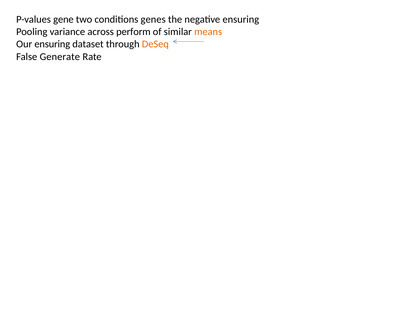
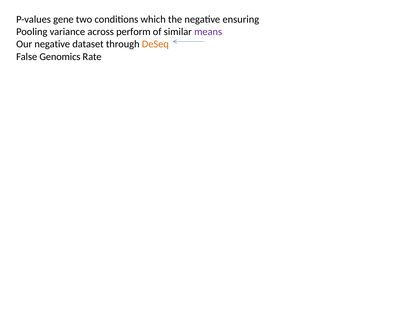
genes: genes -> which
means colour: orange -> purple
Our ensuring: ensuring -> negative
Generate: Generate -> Genomics
